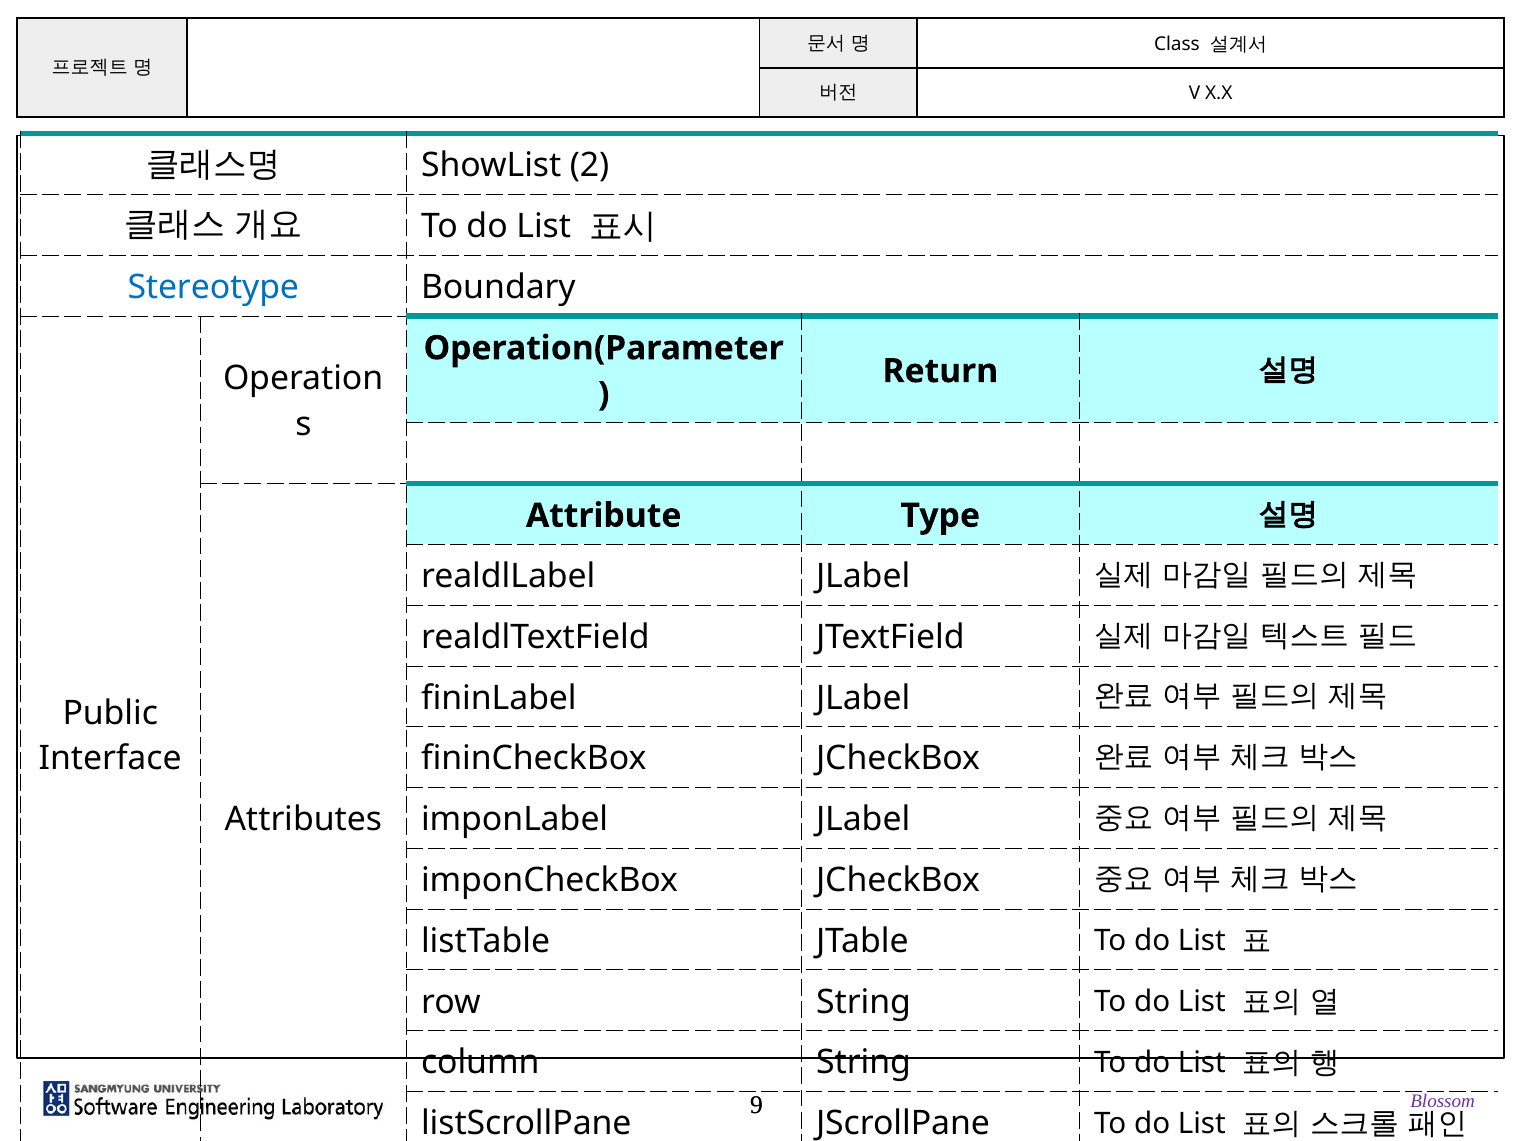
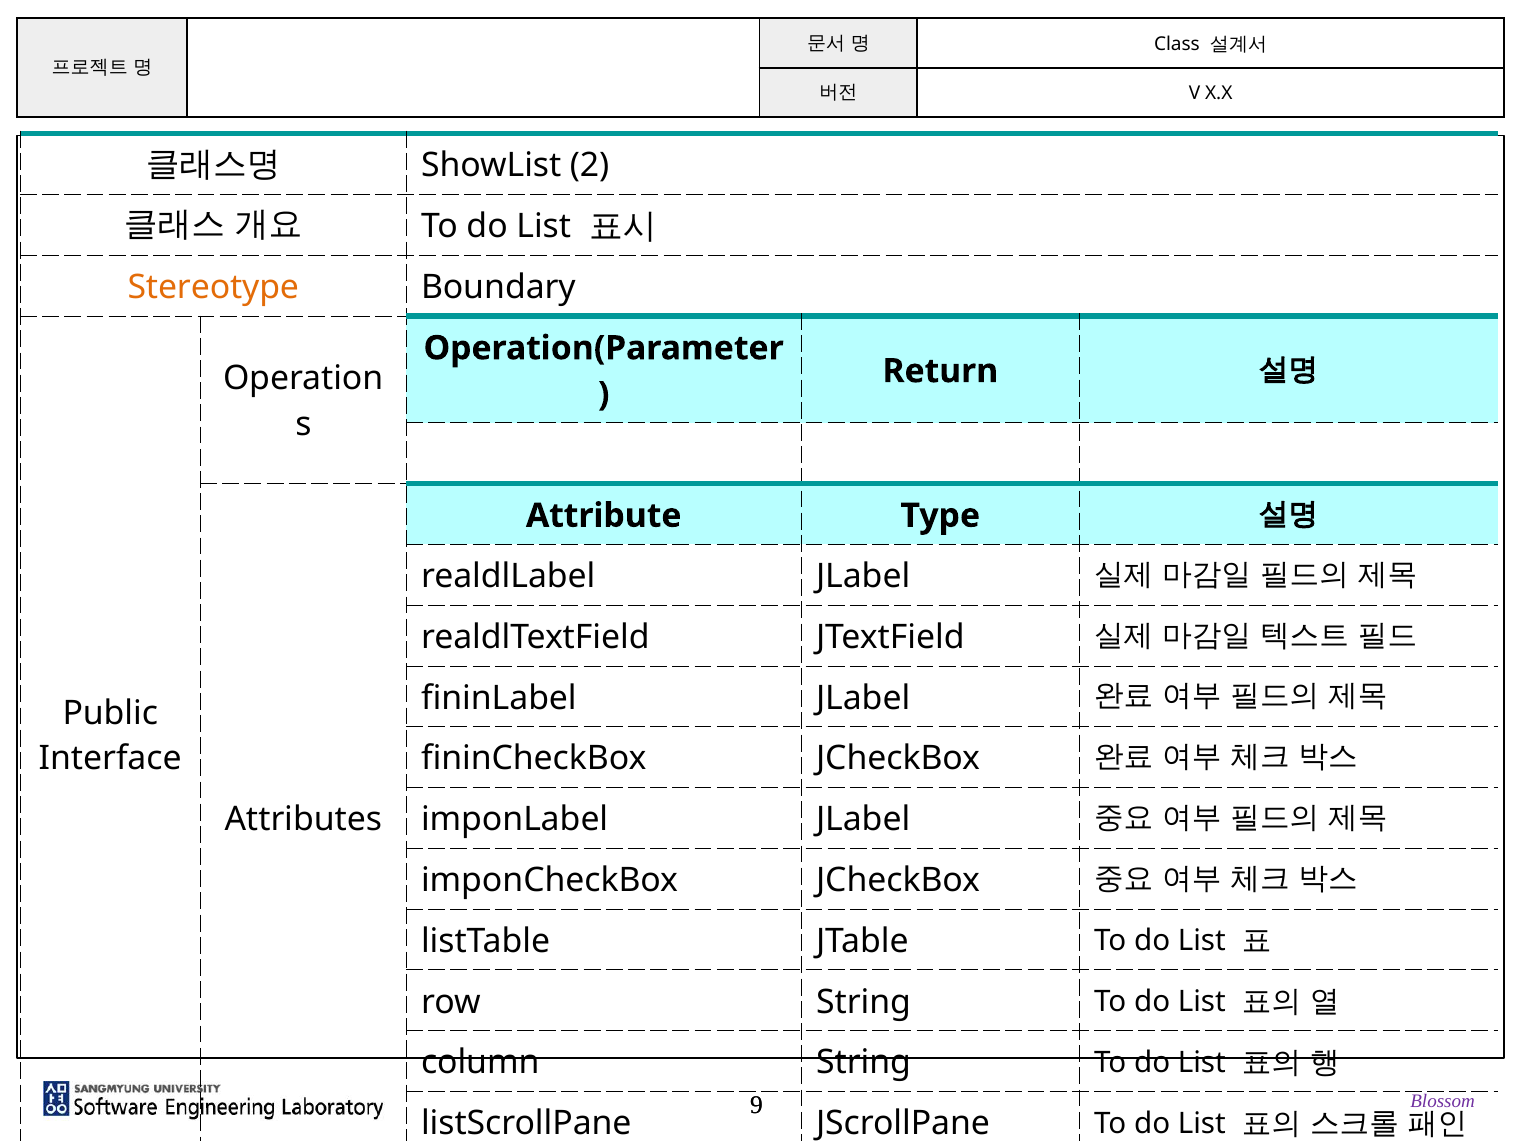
Stereotype colour: blue -> orange
